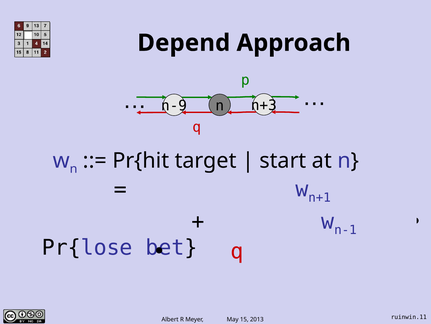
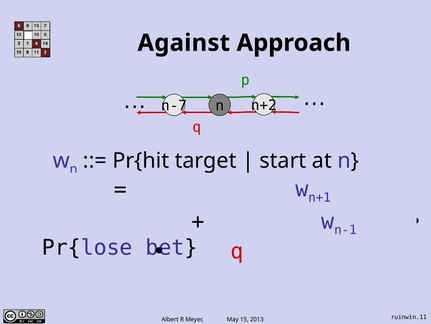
Depend: Depend -> Against
n-9: n-9 -> n-7
n+3: n+3 -> n+2
